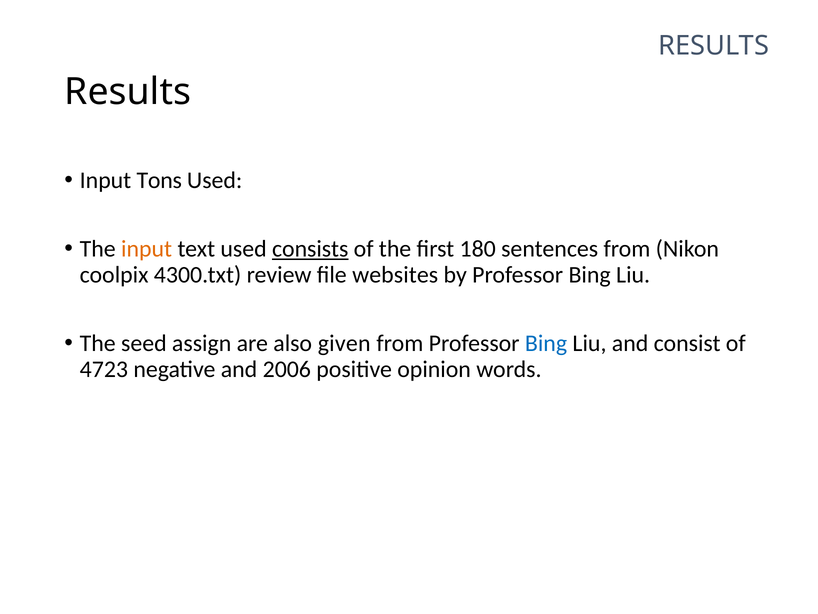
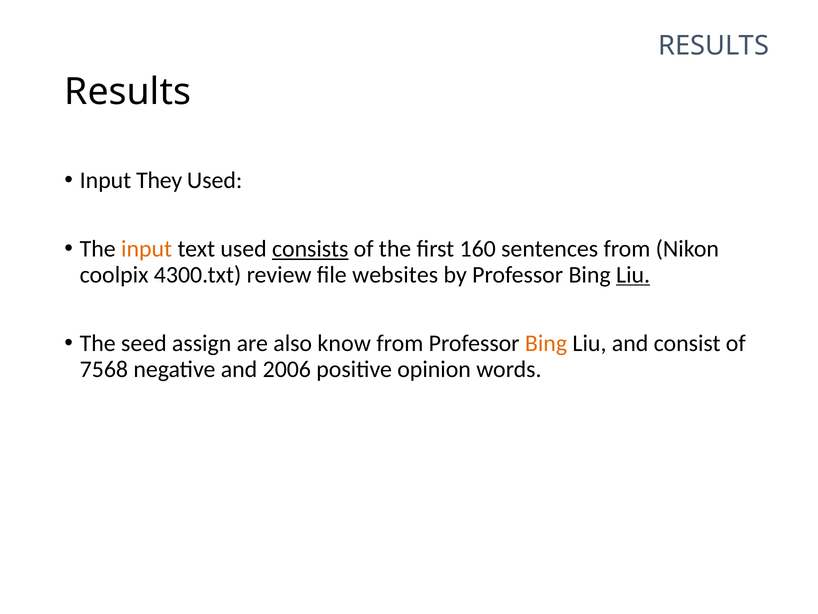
Tons: Tons -> They
180: 180 -> 160
Liu at (633, 274) underline: none -> present
given: given -> know
Bing at (546, 343) colour: blue -> orange
4723: 4723 -> 7568
